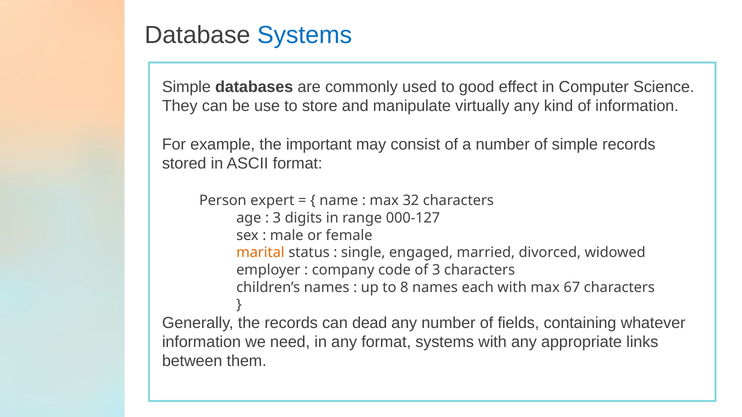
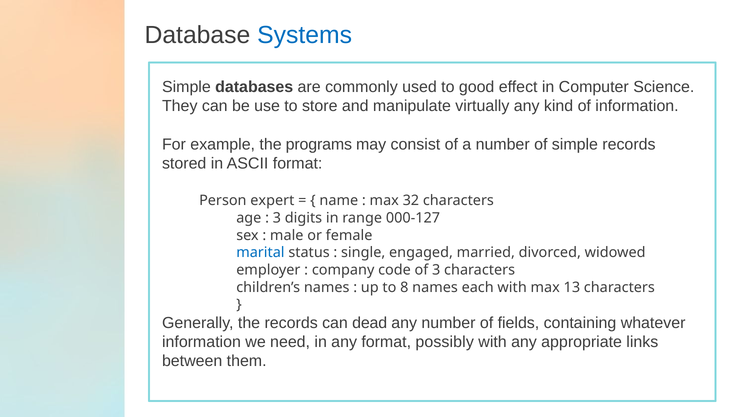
important: important -> programs
marital colour: orange -> blue
67: 67 -> 13
format systems: systems -> possibly
